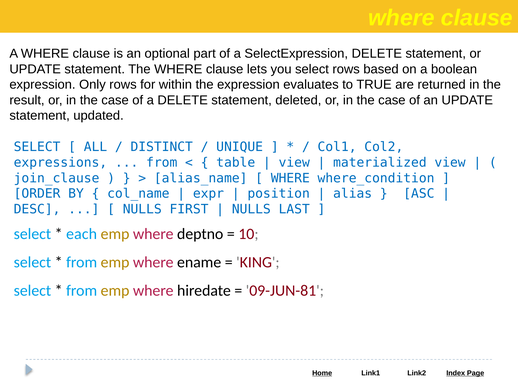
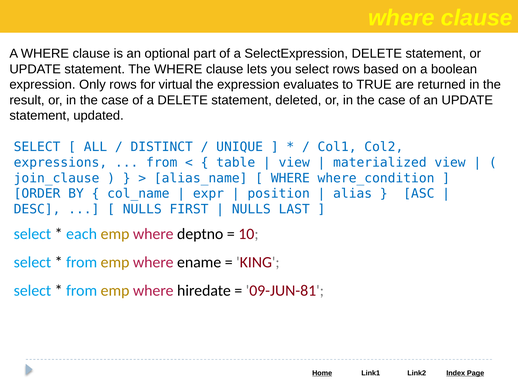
within: within -> virtual
